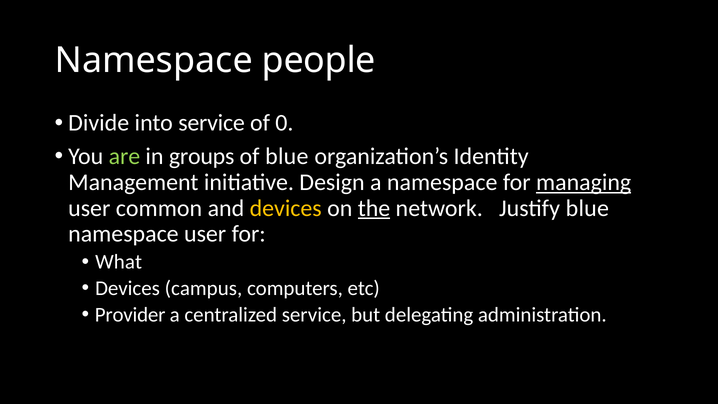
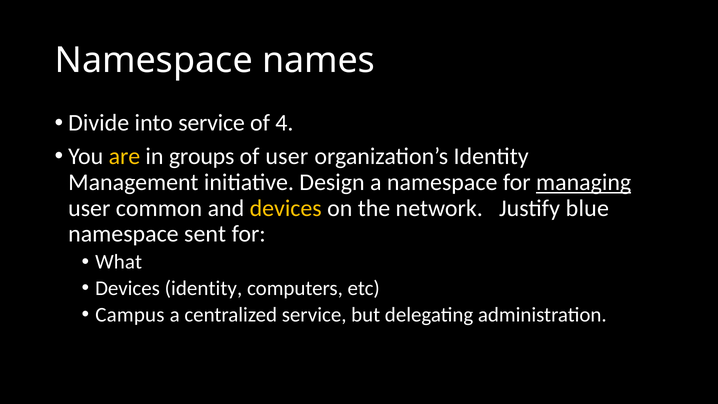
people: people -> names
0: 0 -> 4
are colour: light green -> yellow
of blue: blue -> user
the underline: present -> none
namespace user: user -> sent
Devices campus: campus -> identity
Provider: Provider -> Campus
